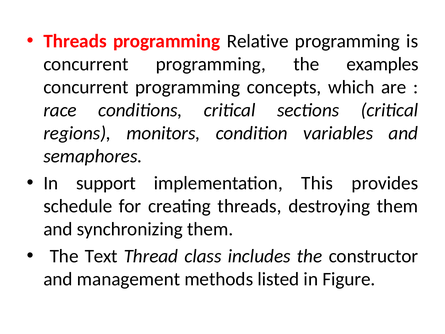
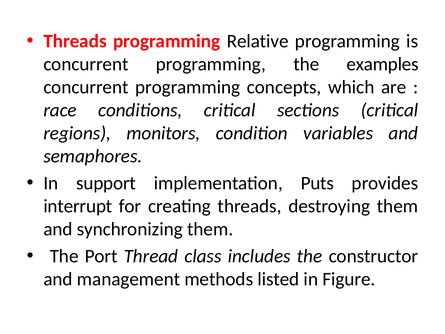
This: This -> Puts
schedule: schedule -> interrupt
Text: Text -> Port
